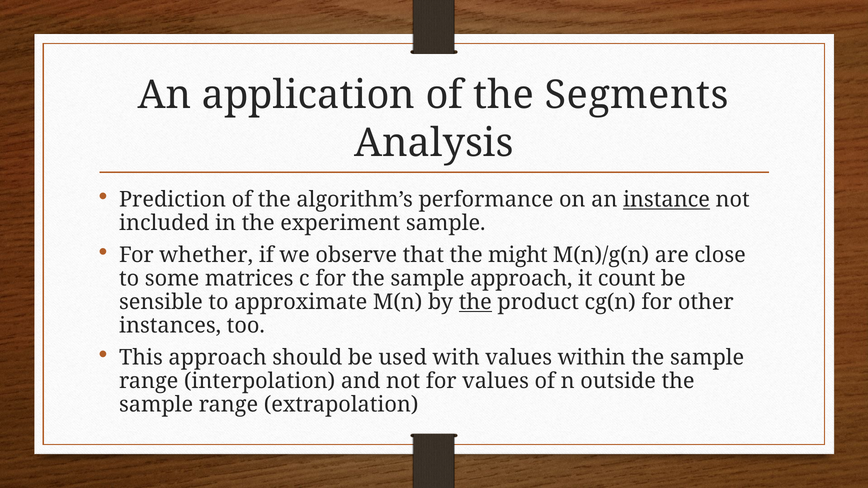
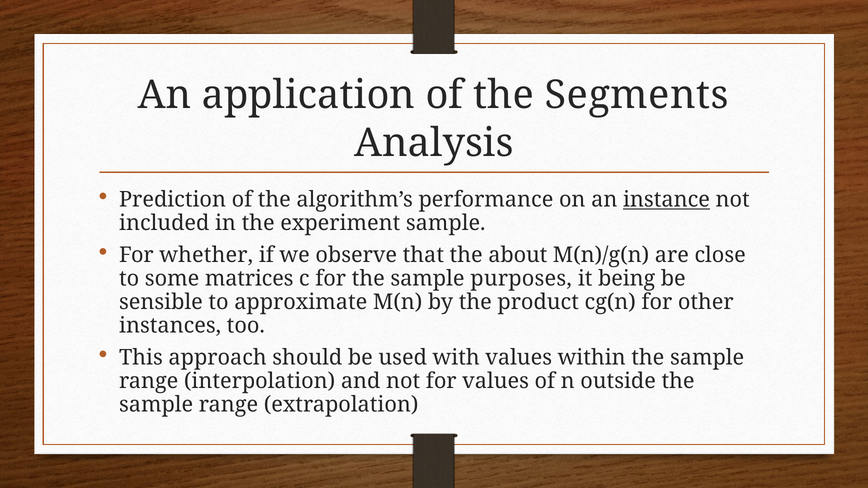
might: might -> about
sample approach: approach -> purposes
count: count -> being
the at (475, 302) underline: present -> none
